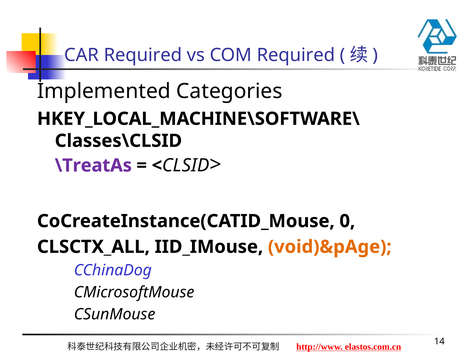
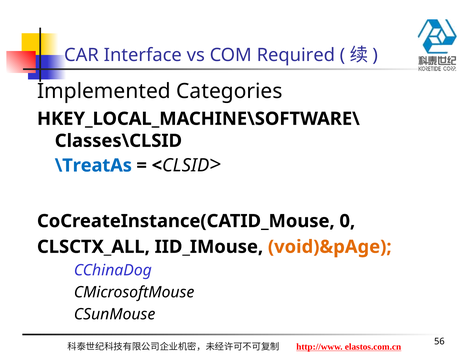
CAR Required: Required -> Interface
\TreatAs colour: purple -> blue
14: 14 -> 56
